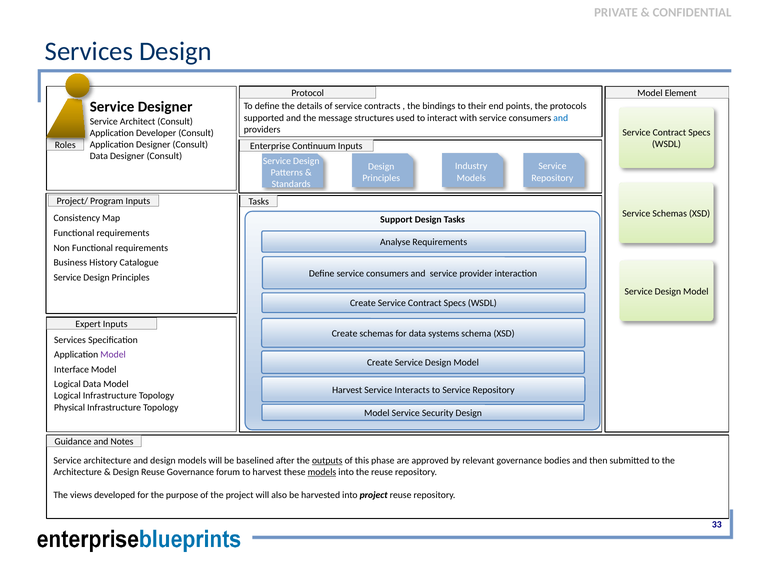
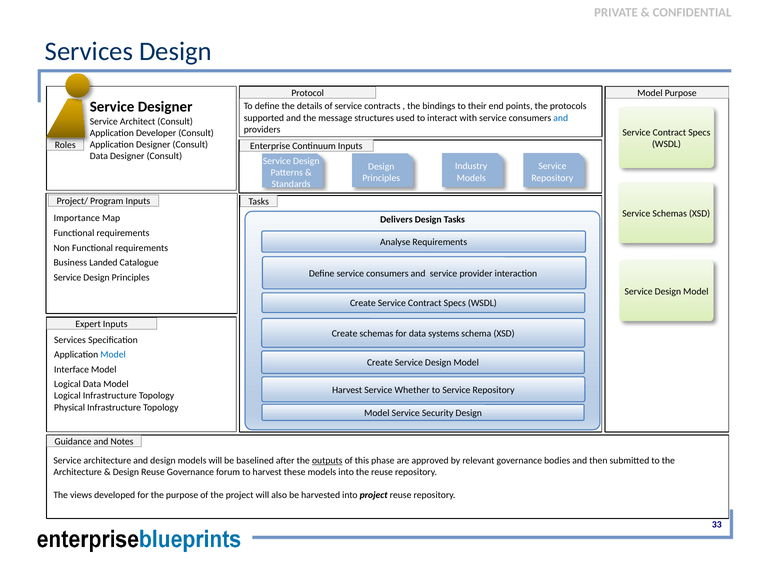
Model Element: Element -> Purpose
Consistency: Consistency -> Importance
Support: Support -> Delivers
History: History -> Landed
Model at (113, 355) colour: purple -> blue
Interacts: Interacts -> Whether
models at (322, 472) underline: present -> none
